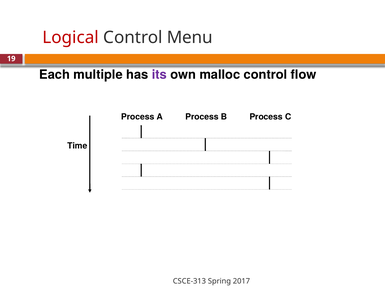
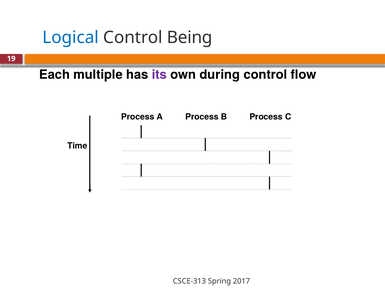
Logical colour: red -> blue
Menu: Menu -> Being
malloc: malloc -> during
